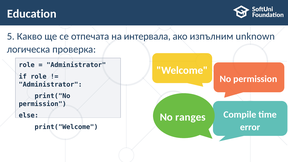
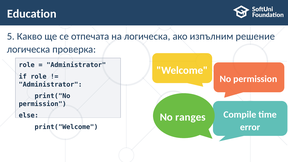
на интервала: интервала -> логическа
unknown: unknown -> решение
